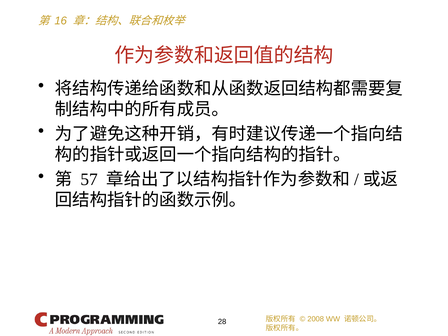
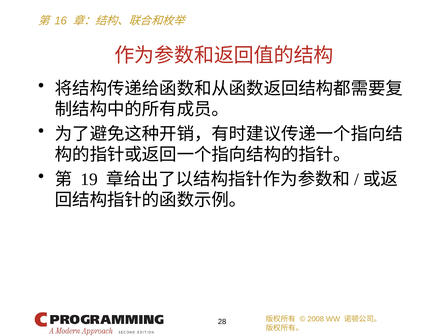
57: 57 -> 19
